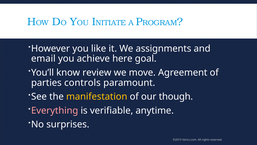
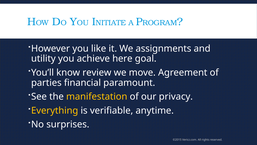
email: email -> utility
controls: controls -> financial
though: though -> privacy
Everything colour: pink -> yellow
